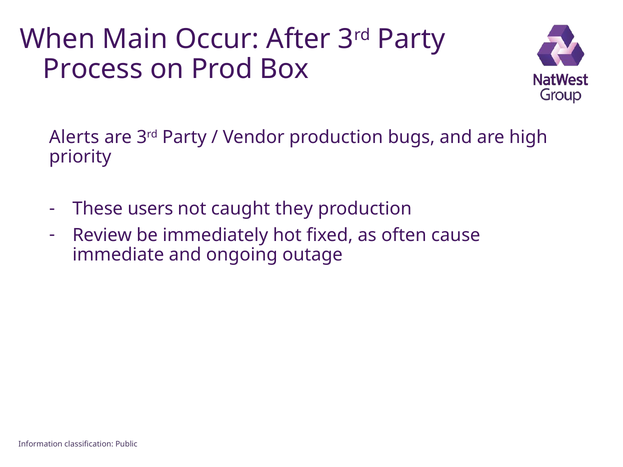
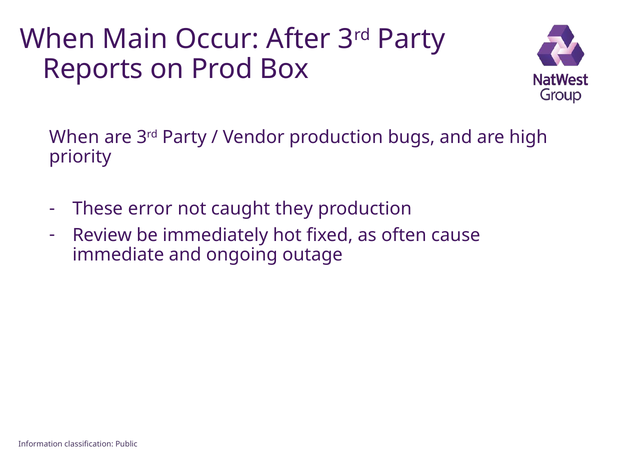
Process: Process -> Reports
Alerts at (74, 137): Alerts -> When
users: users -> error
